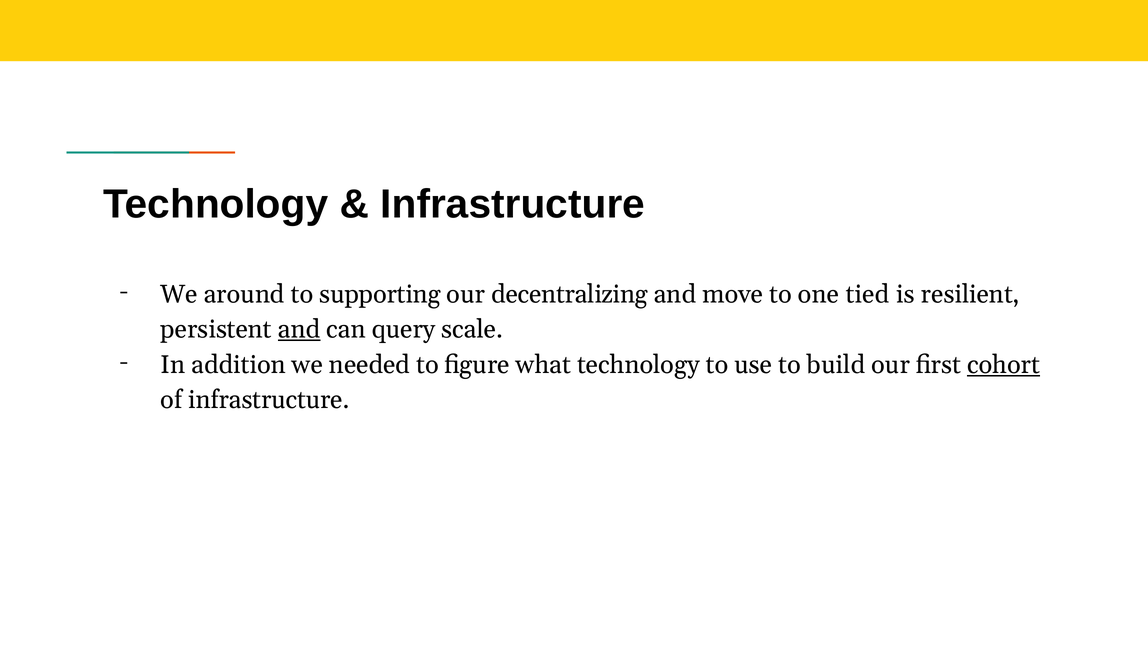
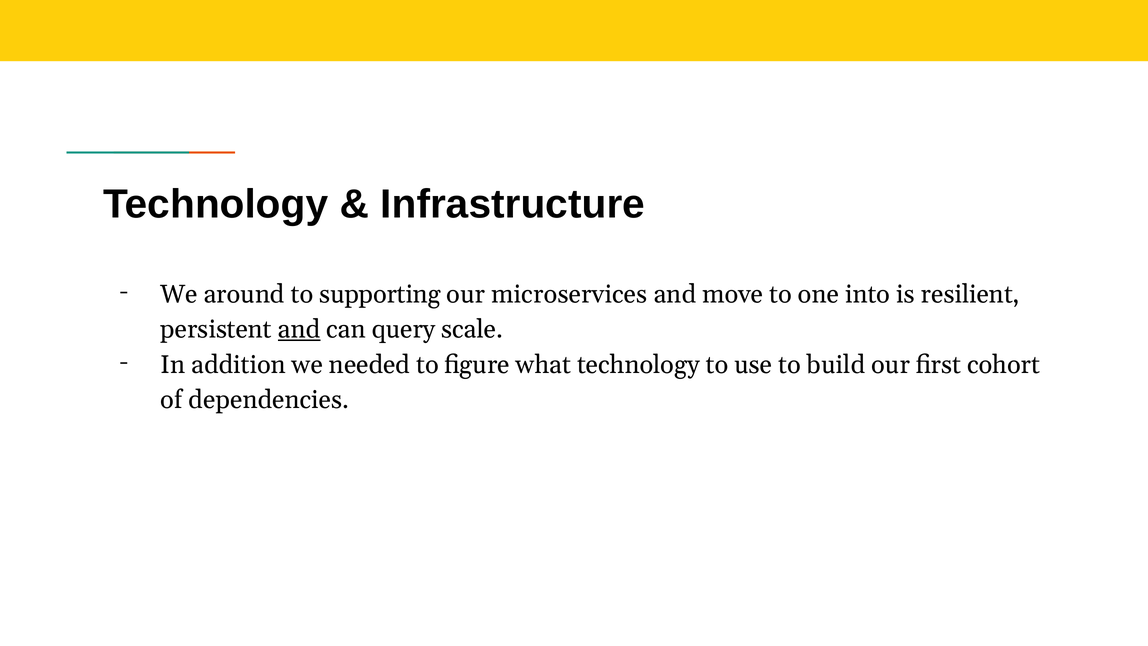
decentralizing: decentralizing -> microservices
tied: tied -> into
cohort underline: present -> none
of infrastructure: infrastructure -> dependencies
